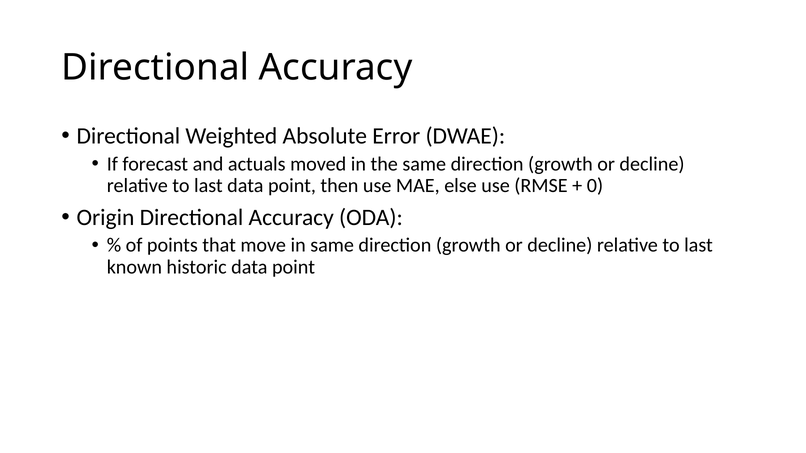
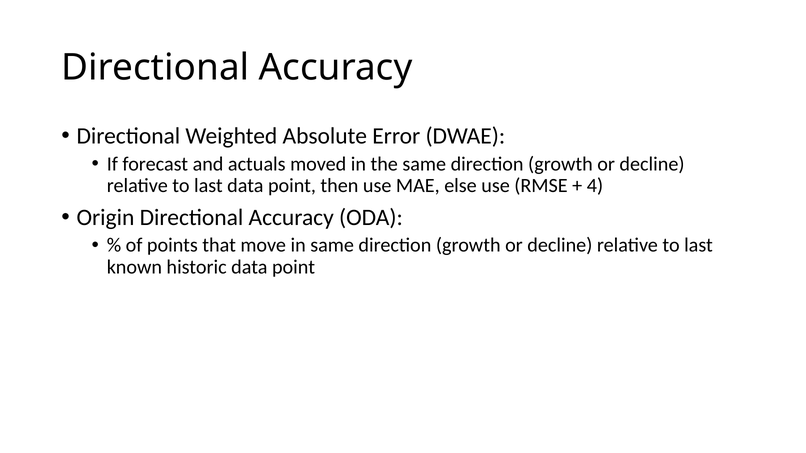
0: 0 -> 4
